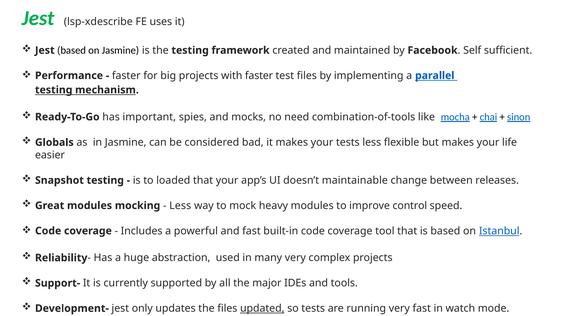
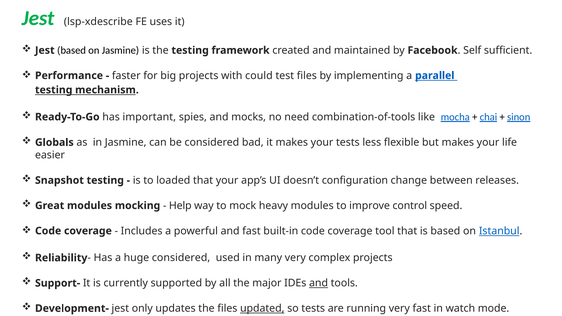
with faster: faster -> could
maintainable: maintainable -> configuration
Less at (180, 206): Less -> Help
huge abstraction: abstraction -> considered
and at (319, 283) underline: none -> present
